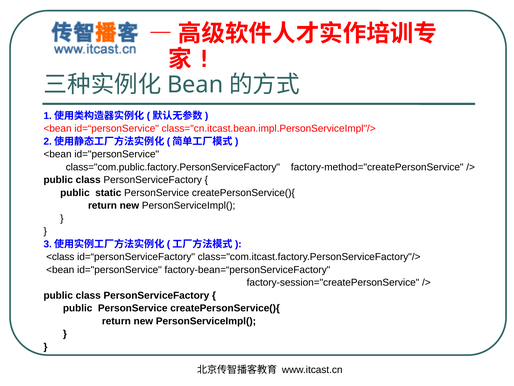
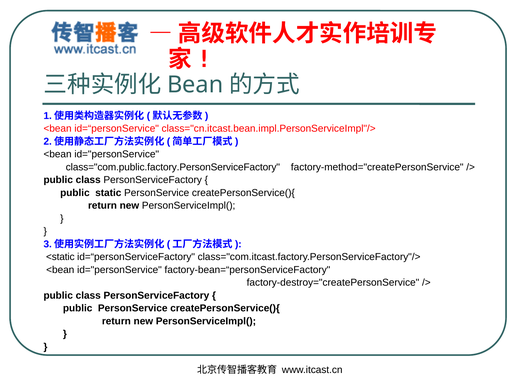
<class: <class -> <static
factory-session="createPersonService: factory-session="createPersonService -> factory-destroy="createPersonService
